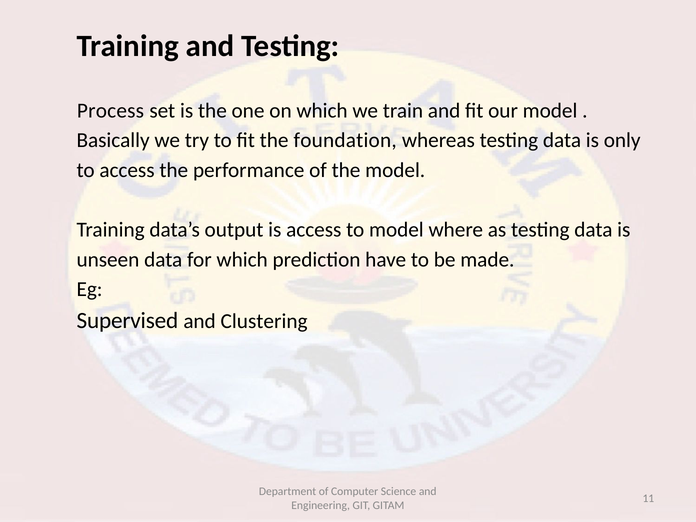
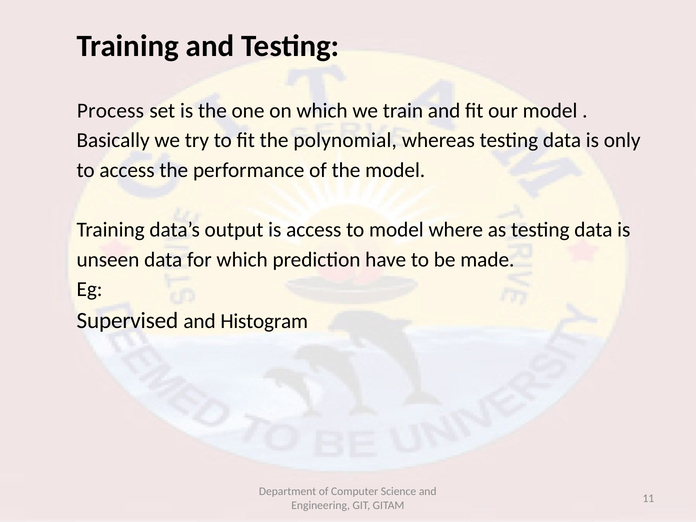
foundation: foundation -> polynomial
Clustering: Clustering -> Histogram
